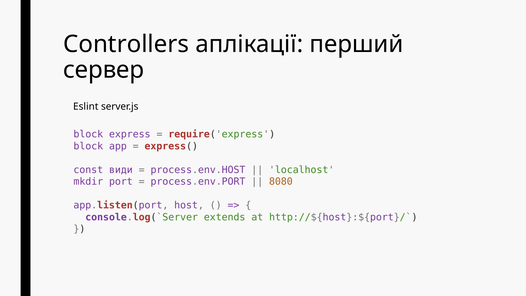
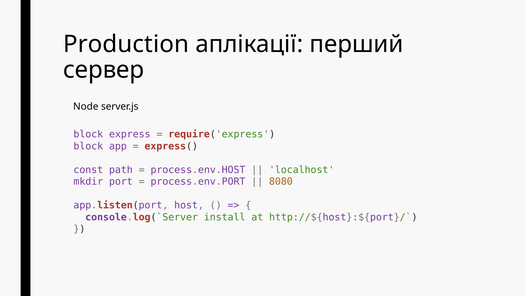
Controllers: Controllers -> Production
Eslint: Eslint -> Node
види: види -> path
extends: extends -> install
